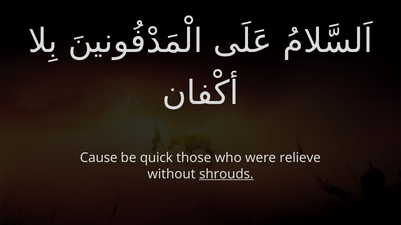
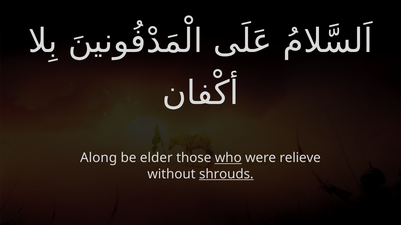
Cause: Cause -> Along
quick: quick -> elder
who underline: none -> present
